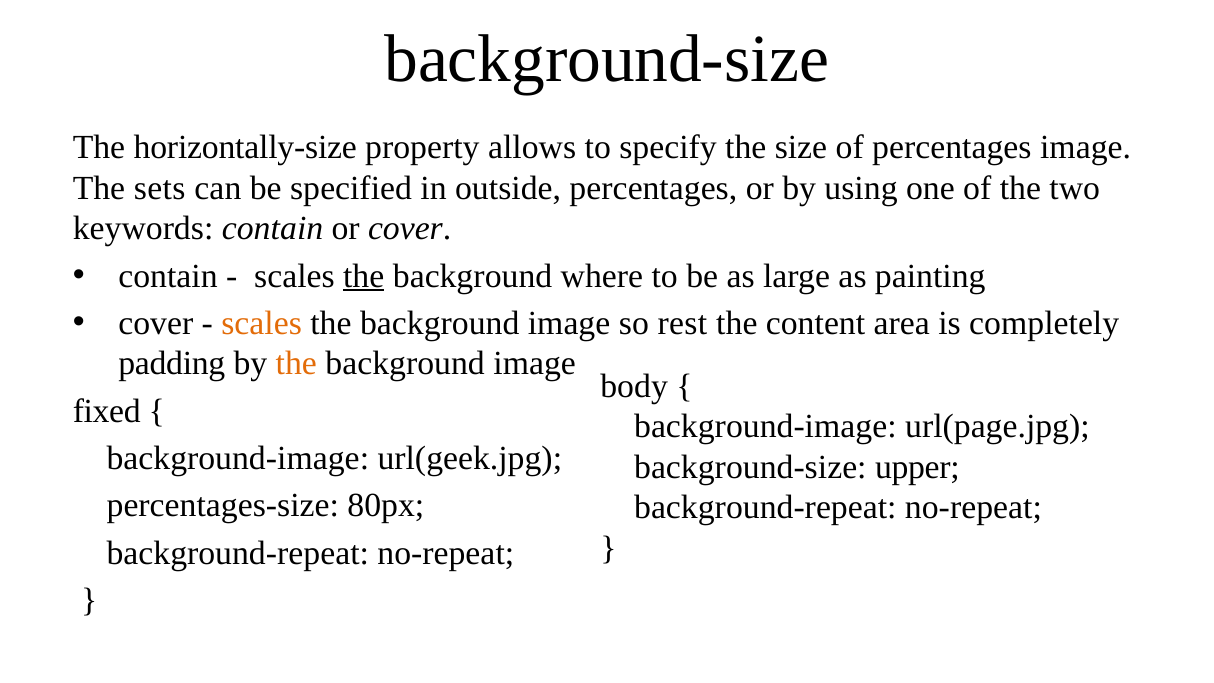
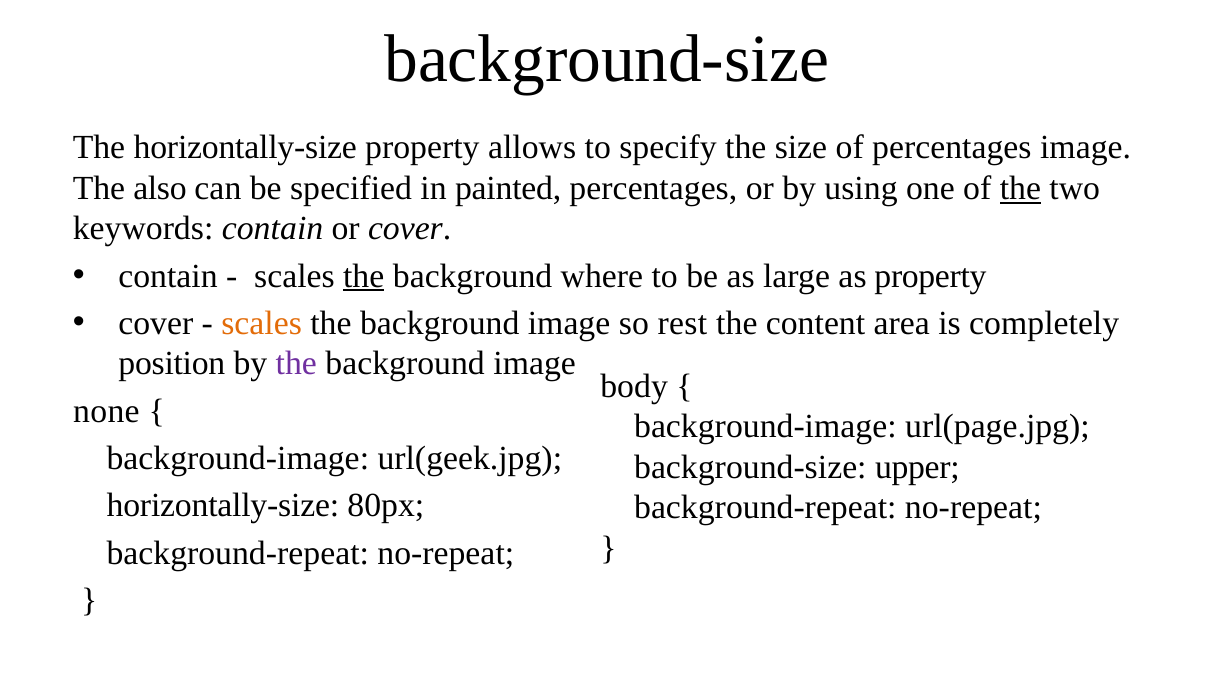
sets: sets -> also
outside: outside -> painted
the at (1020, 188) underline: none -> present
as painting: painting -> property
padding: padding -> position
the at (296, 364) colour: orange -> purple
fixed: fixed -> none
percentages-size at (223, 506): percentages-size -> horizontally-size
